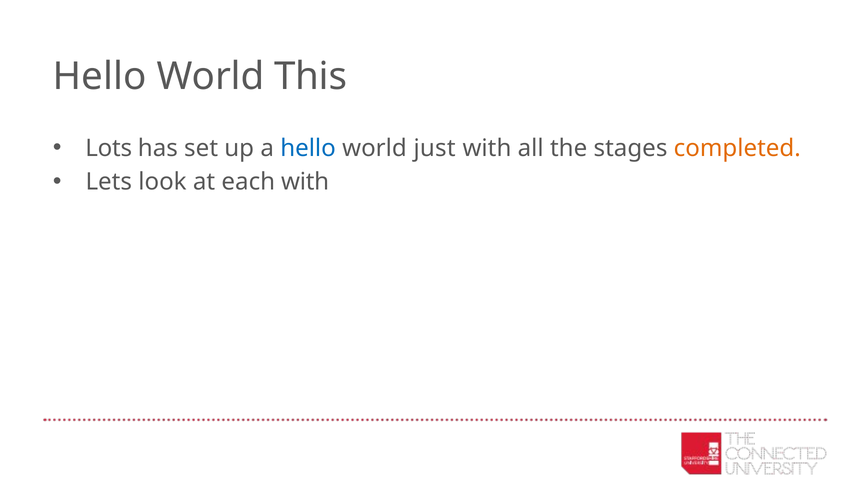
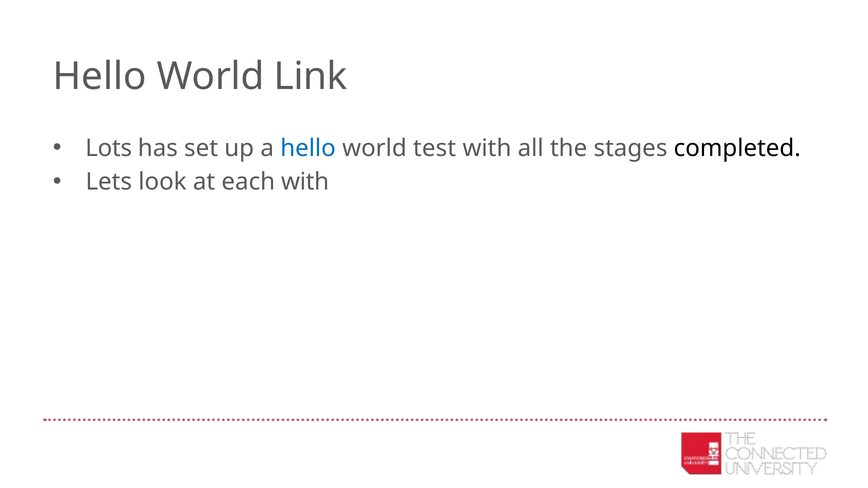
This: This -> Link
just: just -> test
completed colour: orange -> black
